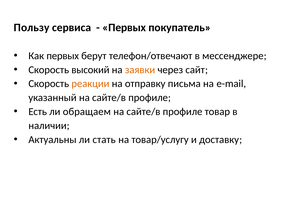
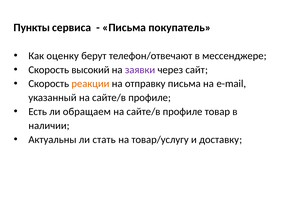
Пользу: Пользу -> Пункты
Первых at (124, 28): Первых -> Письма
Как первых: первых -> оценку
заявки colour: orange -> purple
